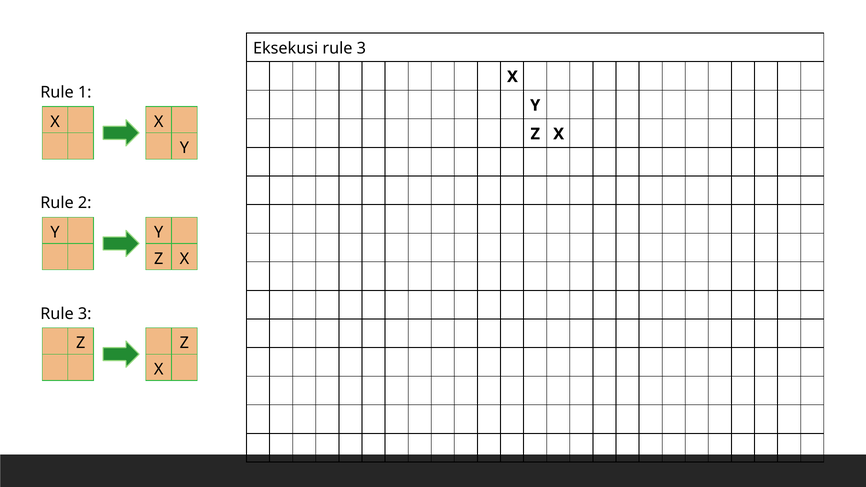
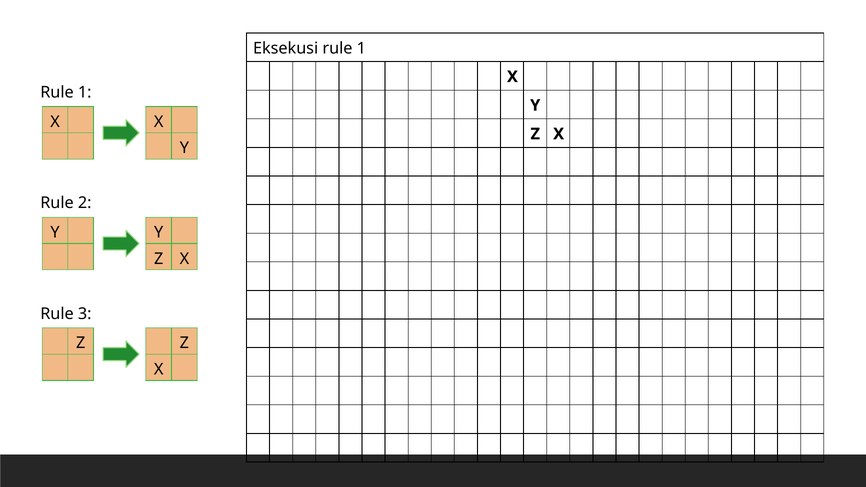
Eksekusi rule 3: 3 -> 1
